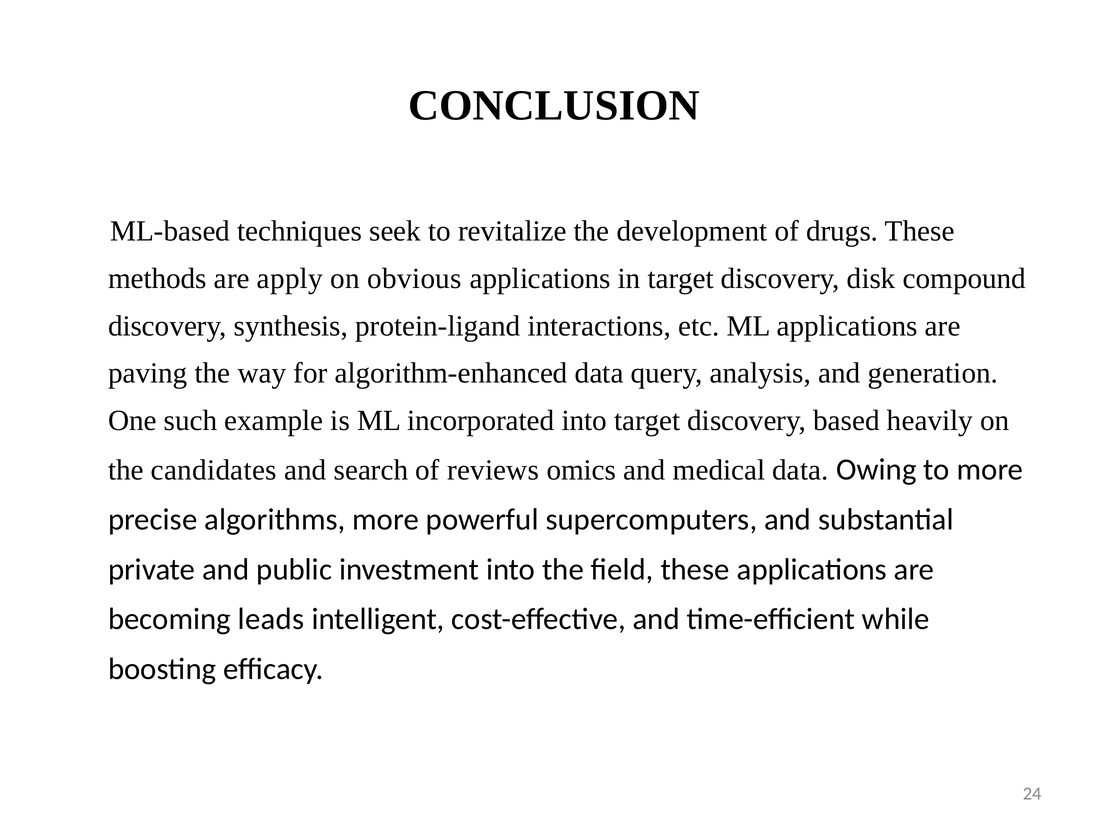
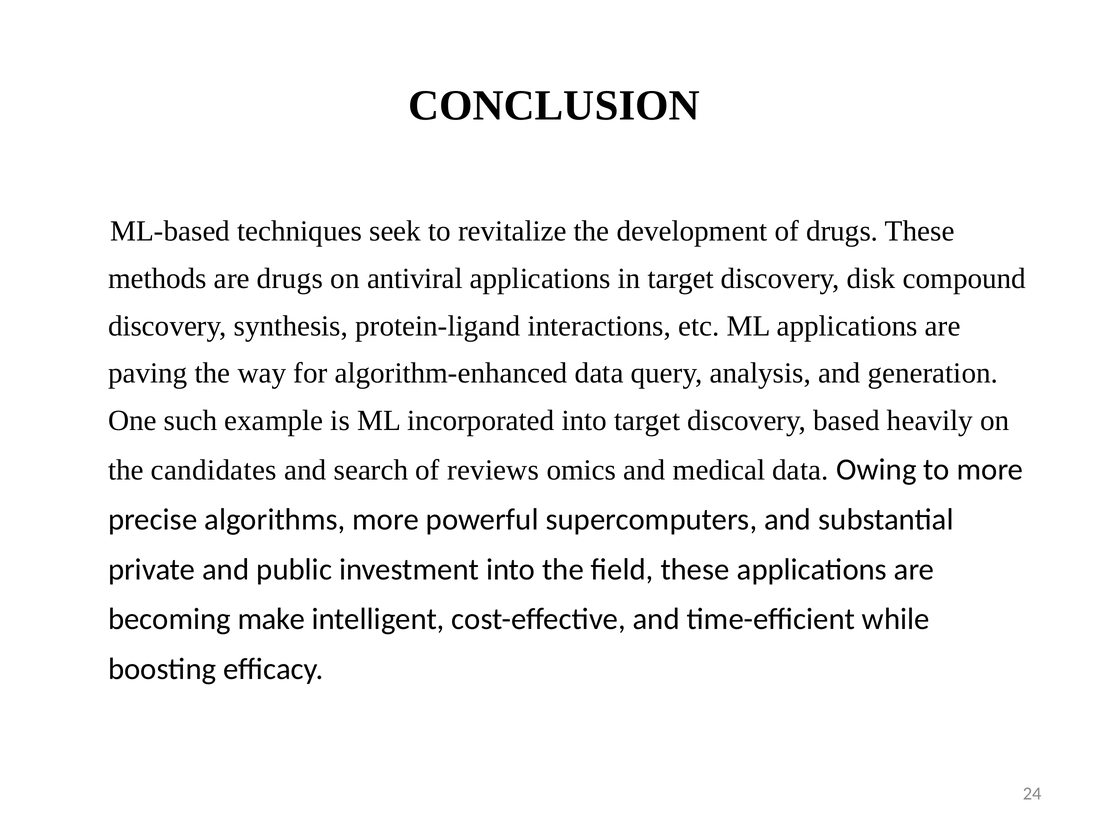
are apply: apply -> drugs
obvious: obvious -> antiviral
leads: leads -> make
